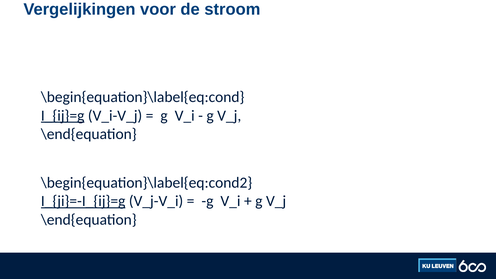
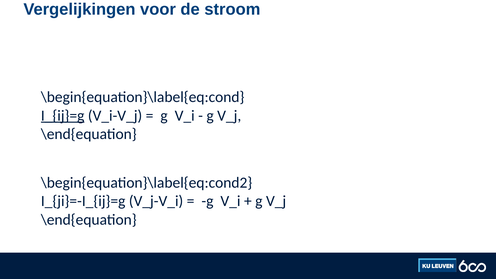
I_{ji}=-I_{ij}=g underline: present -> none
